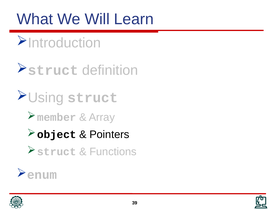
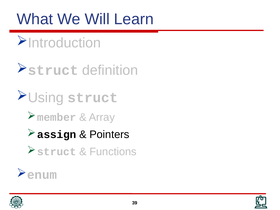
object: object -> assign
